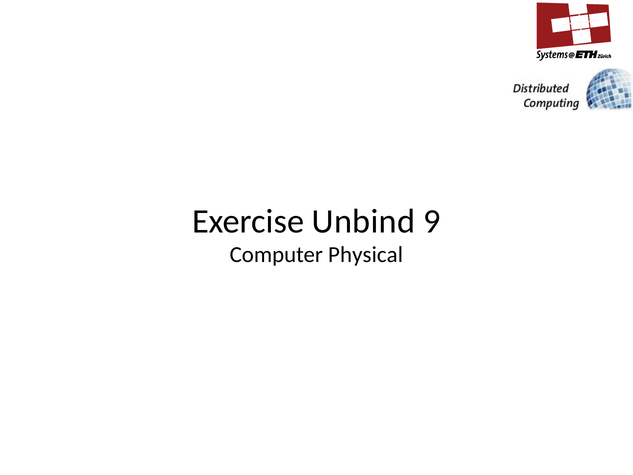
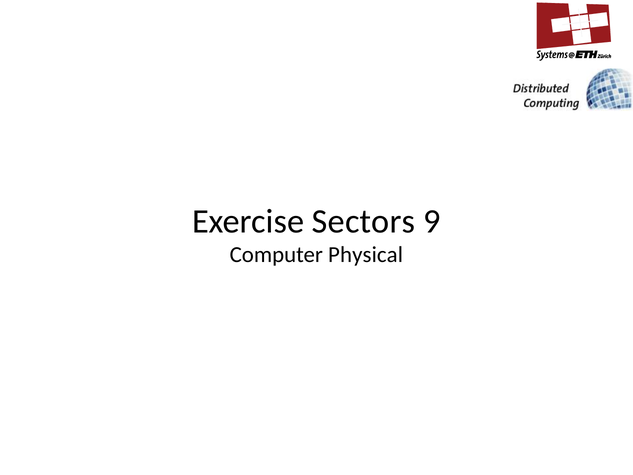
Unbind: Unbind -> Sectors
